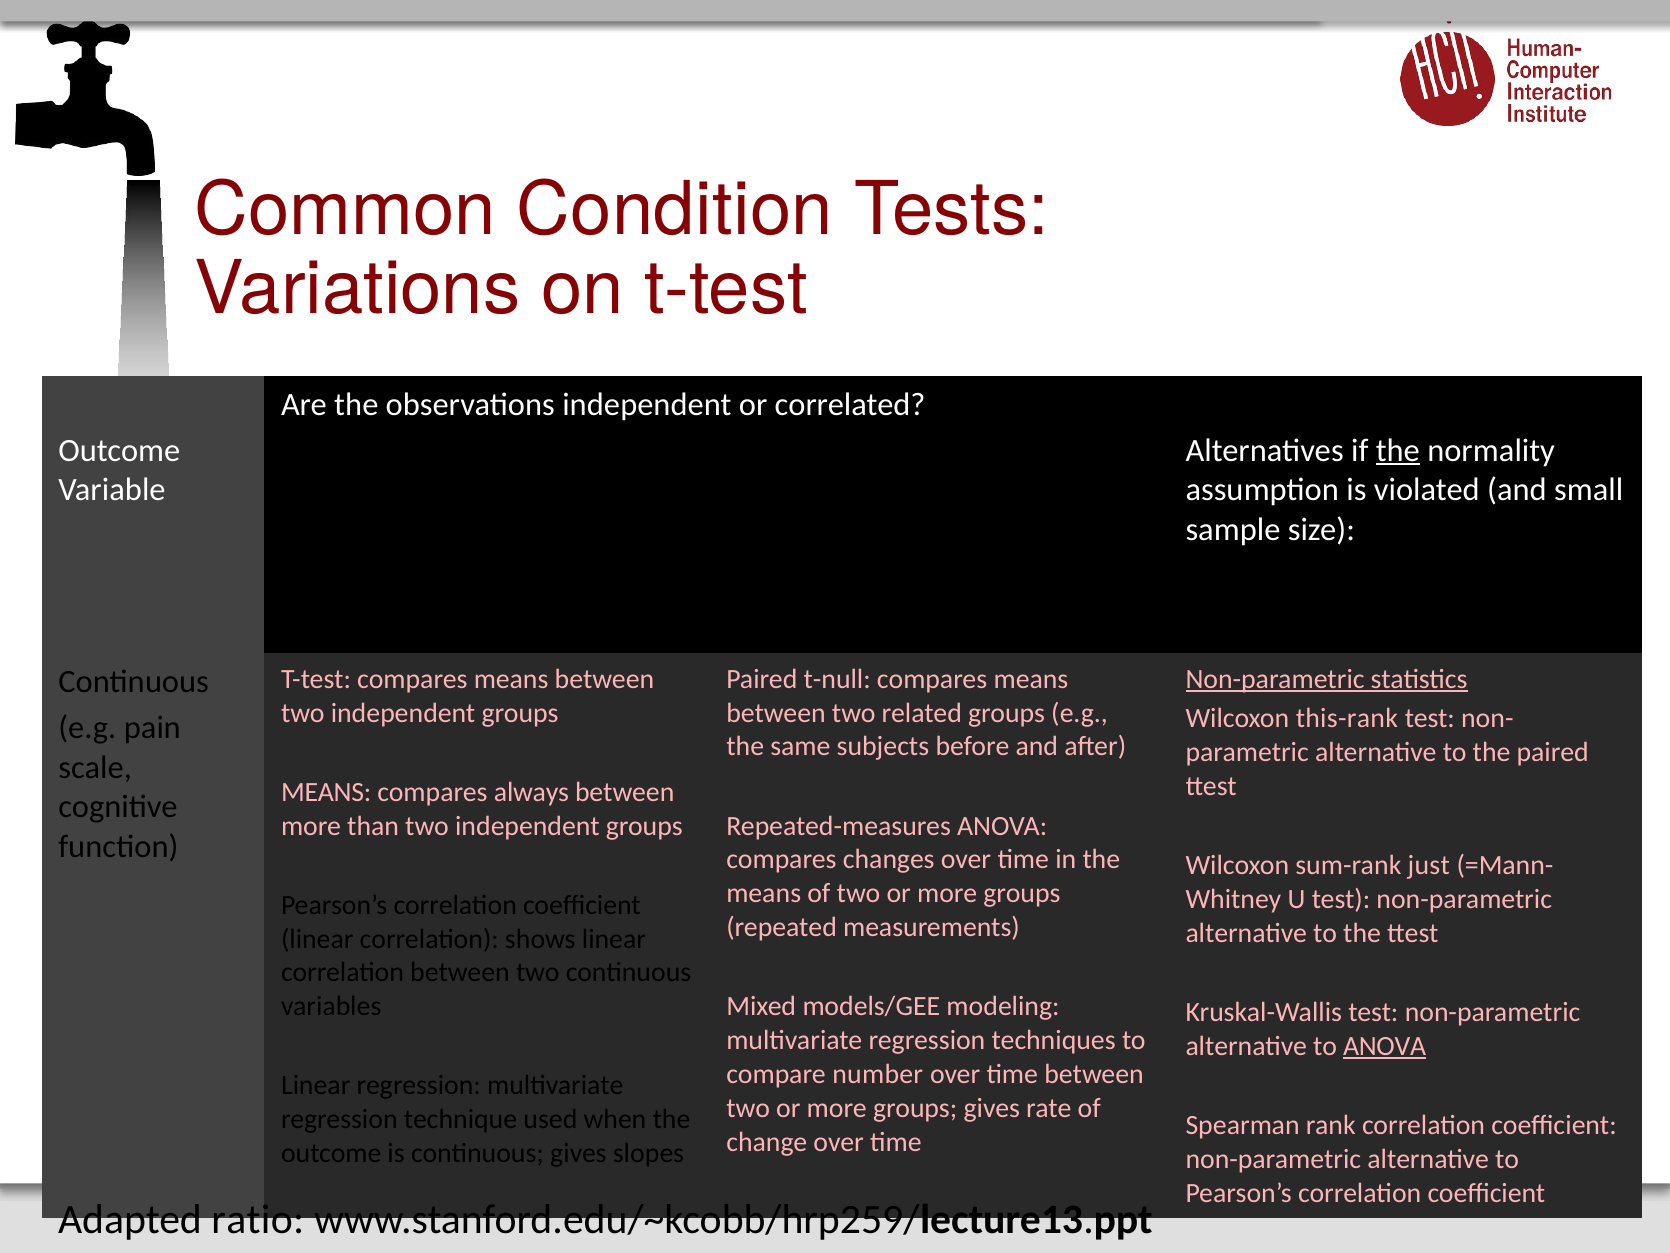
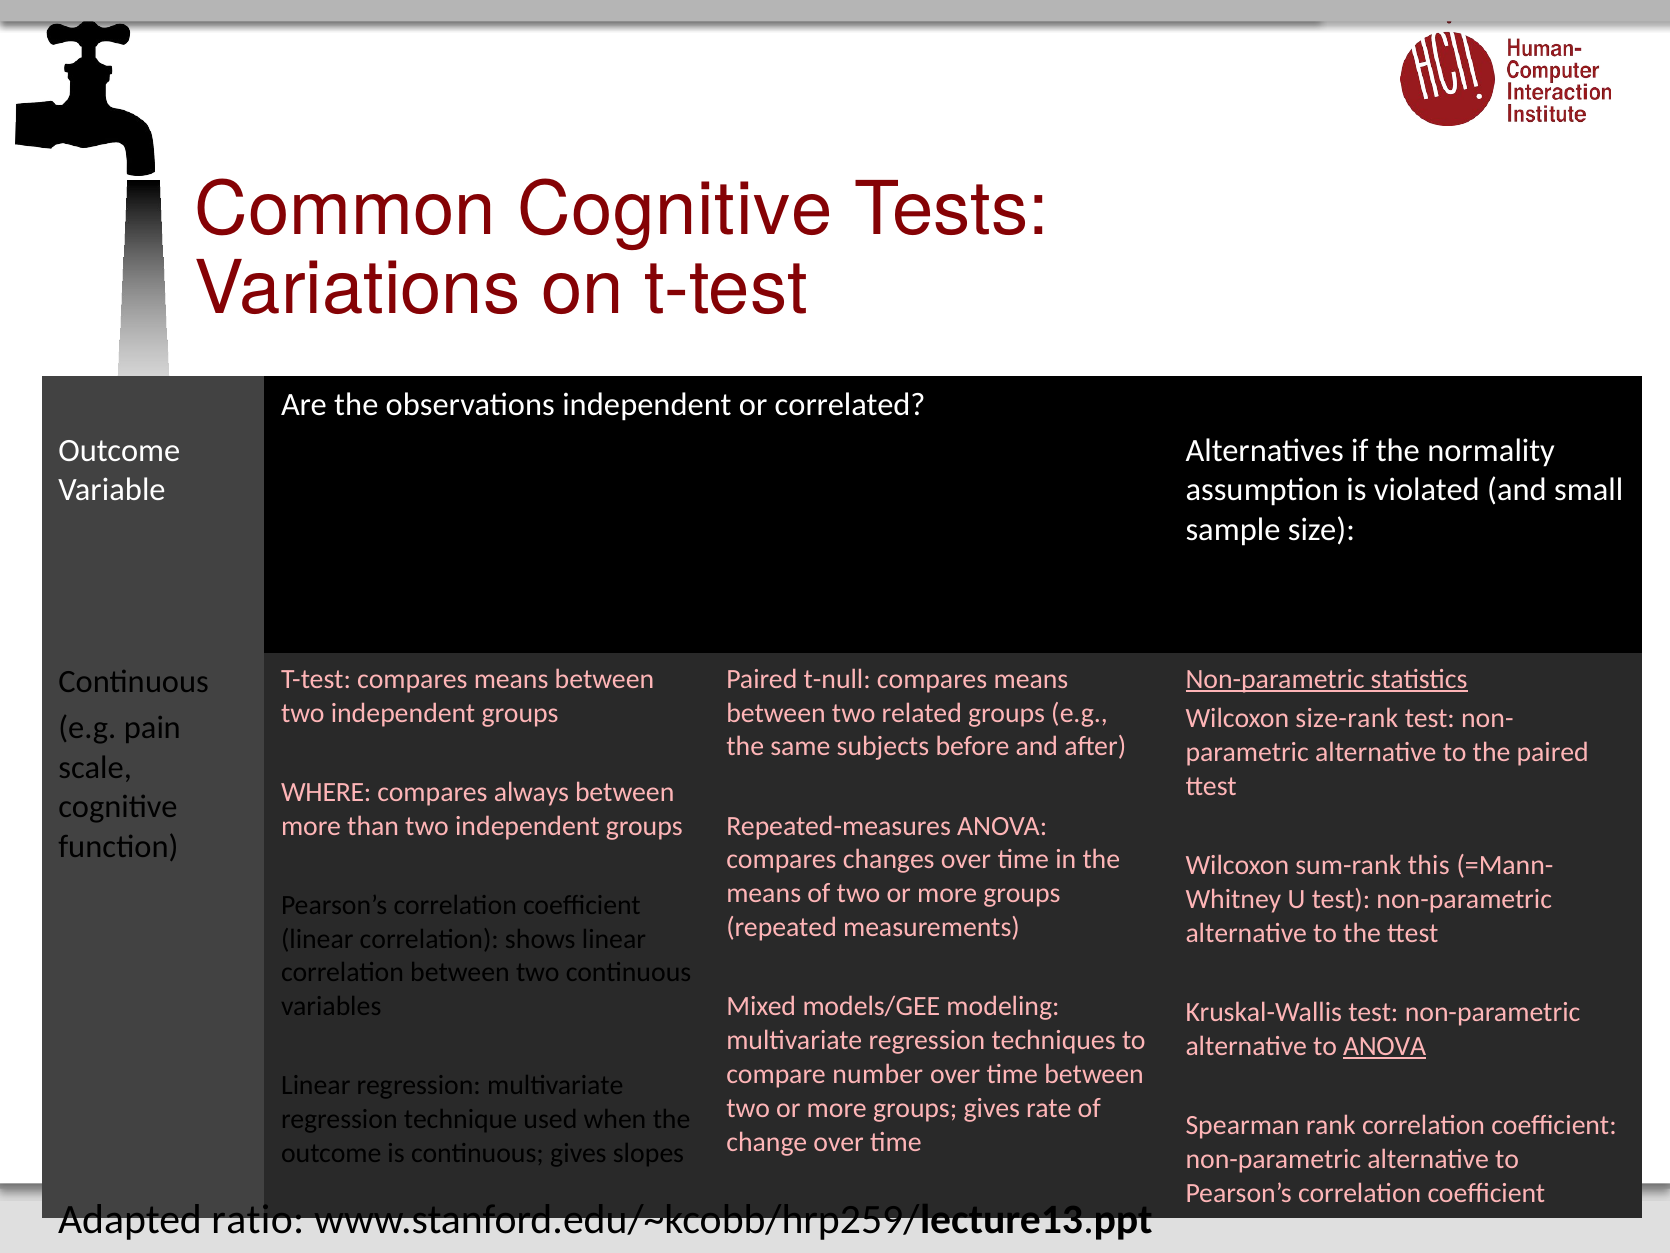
Common Condition: Condition -> Cognitive
the at (1398, 450) underline: present -> none
this-rank: this-rank -> size-rank
MEANS at (326, 792): MEANS -> WHERE
just: just -> this
